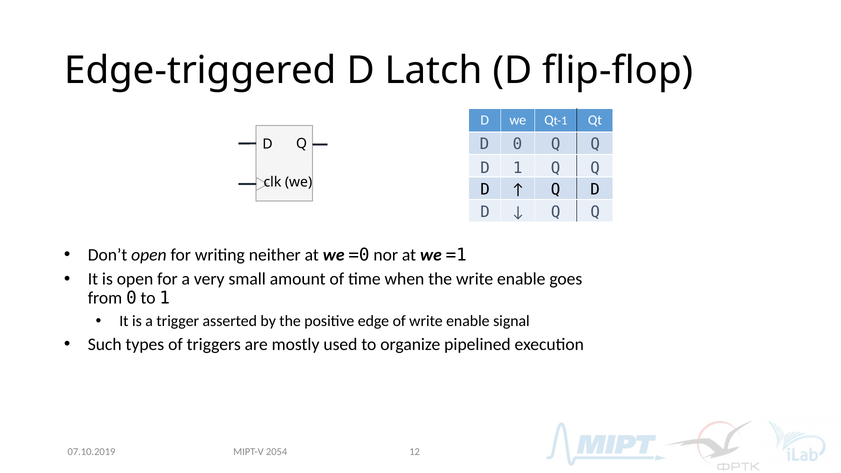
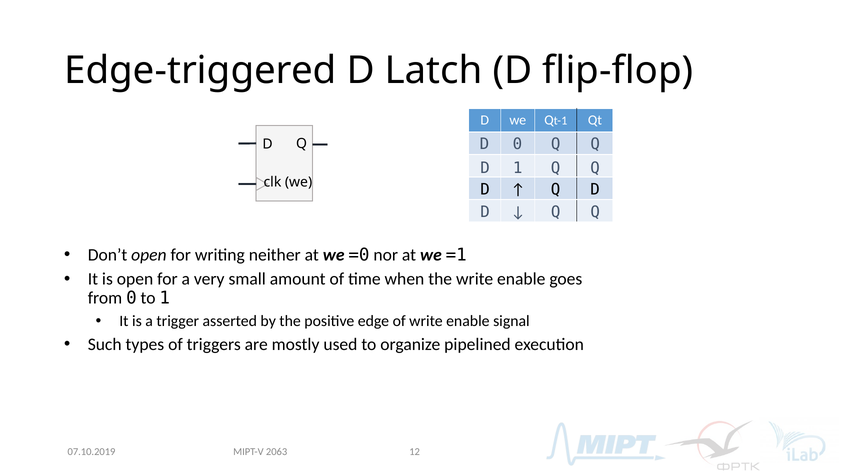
2054: 2054 -> 2063
